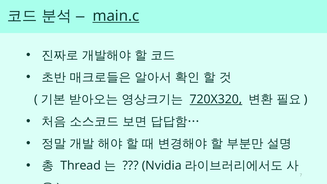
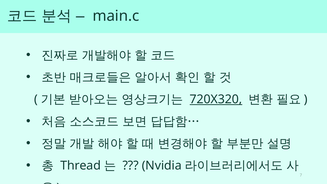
main.c underline: present -> none
